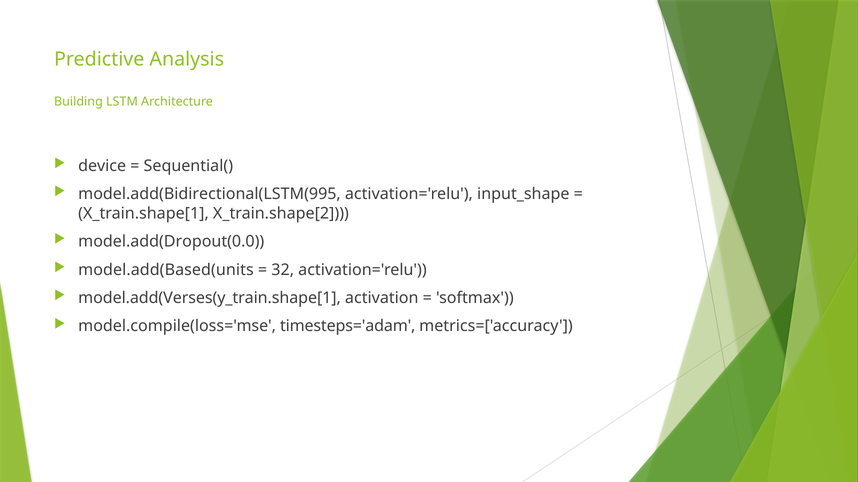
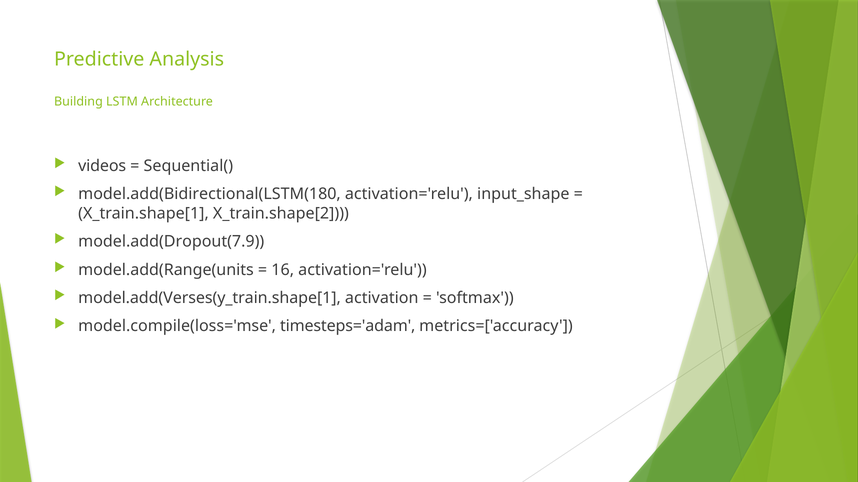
device: device -> videos
model.add(Bidirectional(LSTM(995: model.add(Bidirectional(LSTM(995 -> model.add(Bidirectional(LSTM(180
model.add(Dropout(0.0: model.add(Dropout(0.0 -> model.add(Dropout(7.9
model.add(Based(units: model.add(Based(units -> model.add(Range(units
32: 32 -> 16
